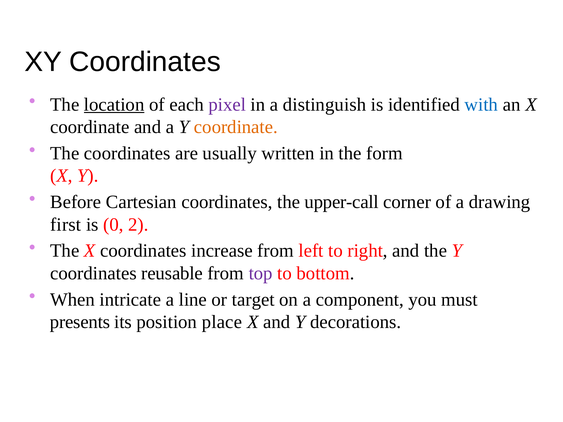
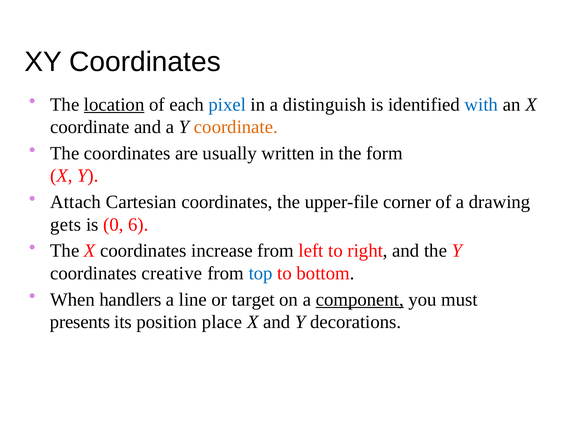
pixel colour: purple -> blue
Before: Before -> Attach
upper-call: upper-call -> upper-file
first: first -> gets
2: 2 -> 6
reusable: reusable -> creative
top colour: purple -> blue
intricate: intricate -> handlers
component underline: none -> present
